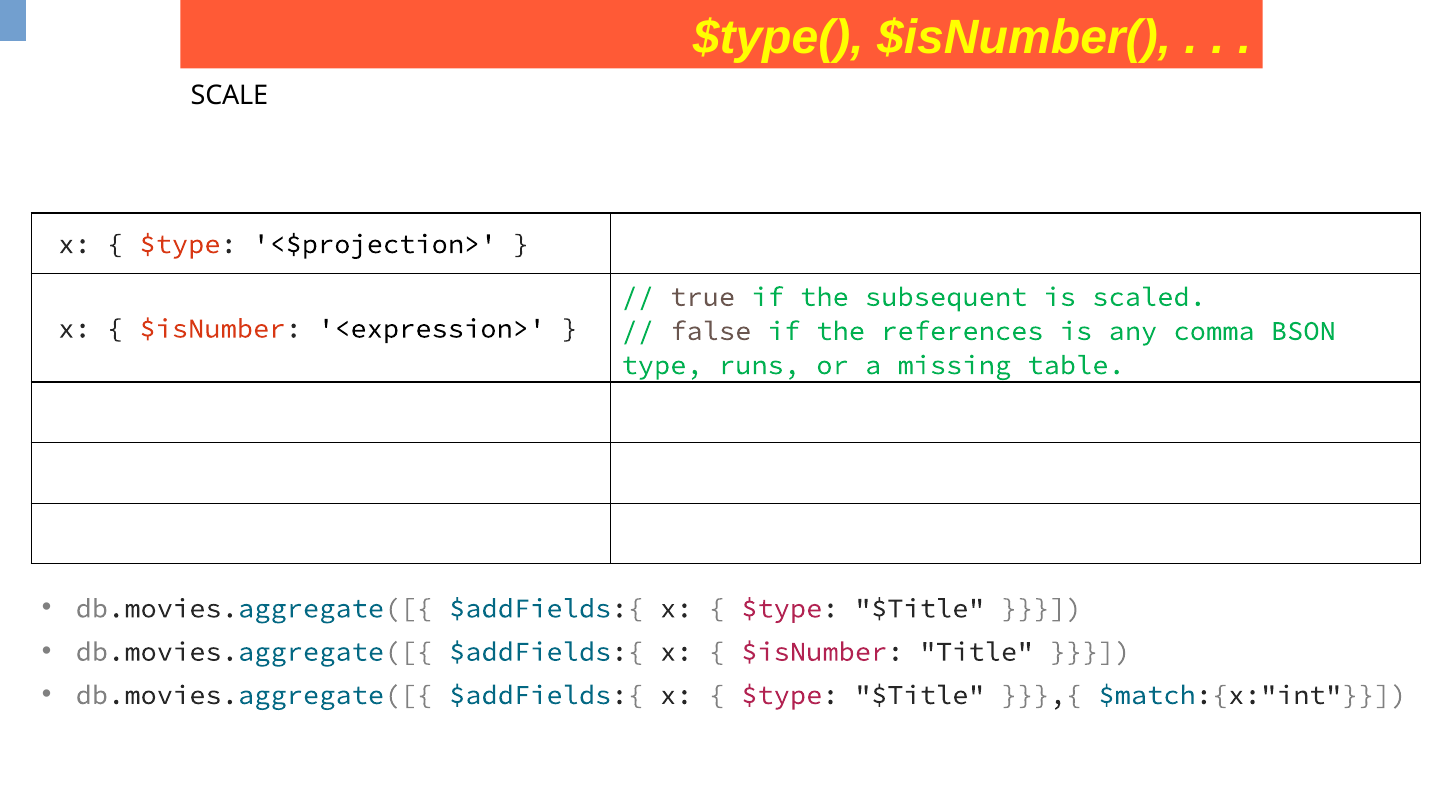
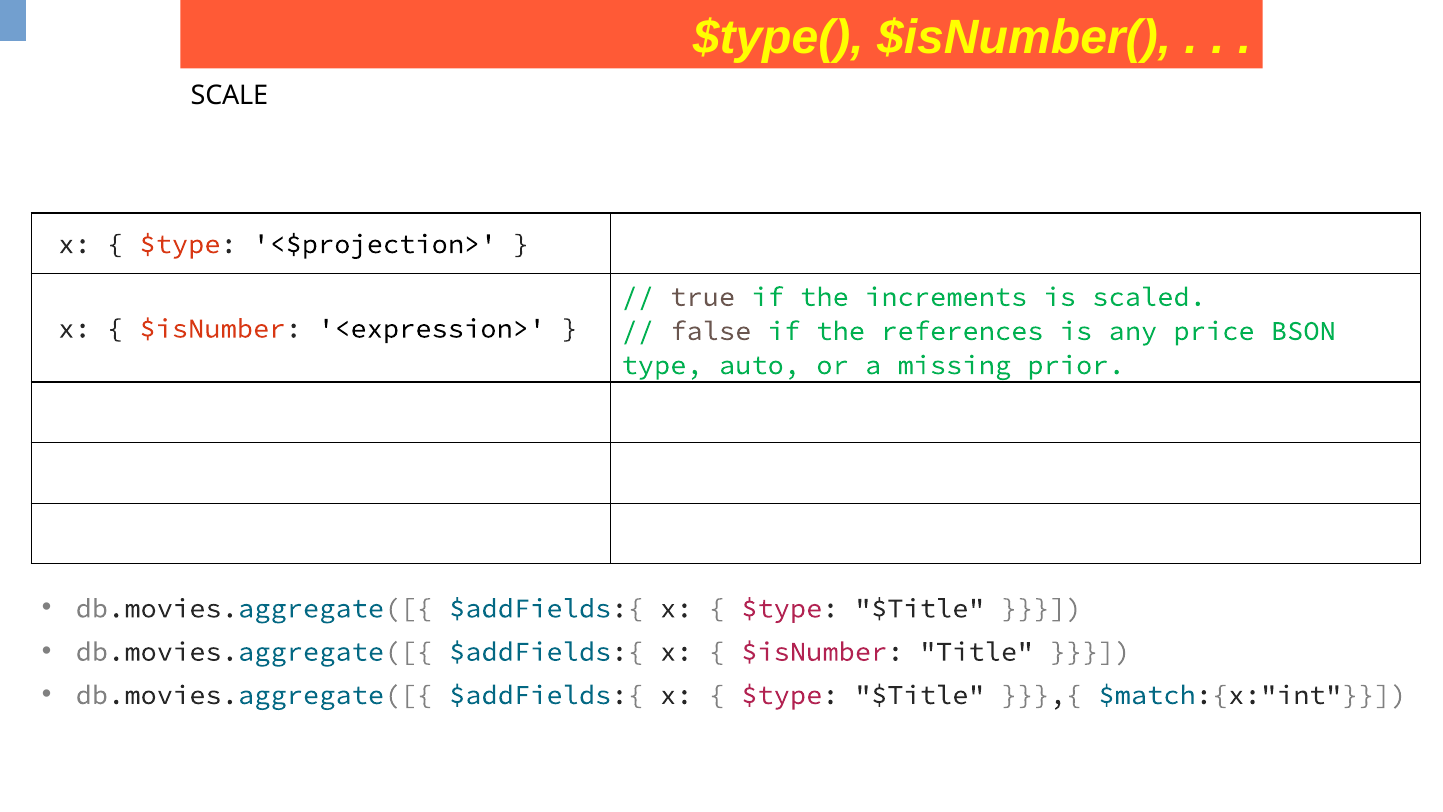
subsequent: subsequent -> increments
comma: comma -> price
runs: runs -> auto
table: table -> prior
